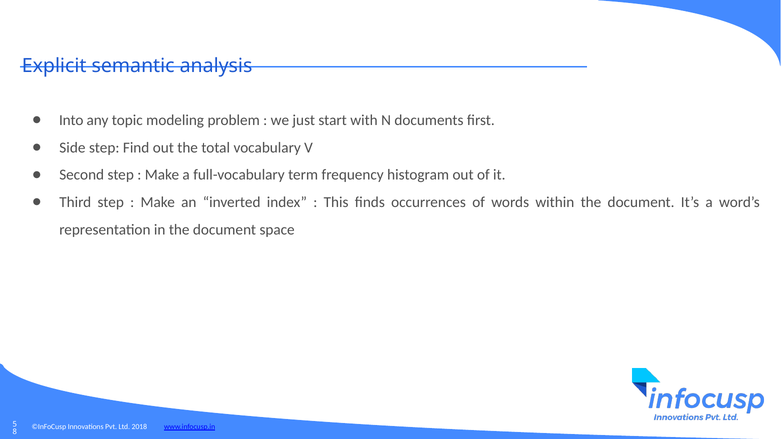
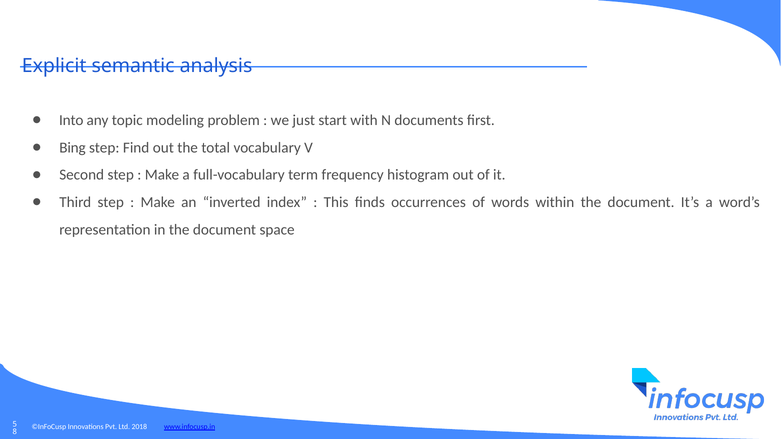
Side: Side -> Bing
